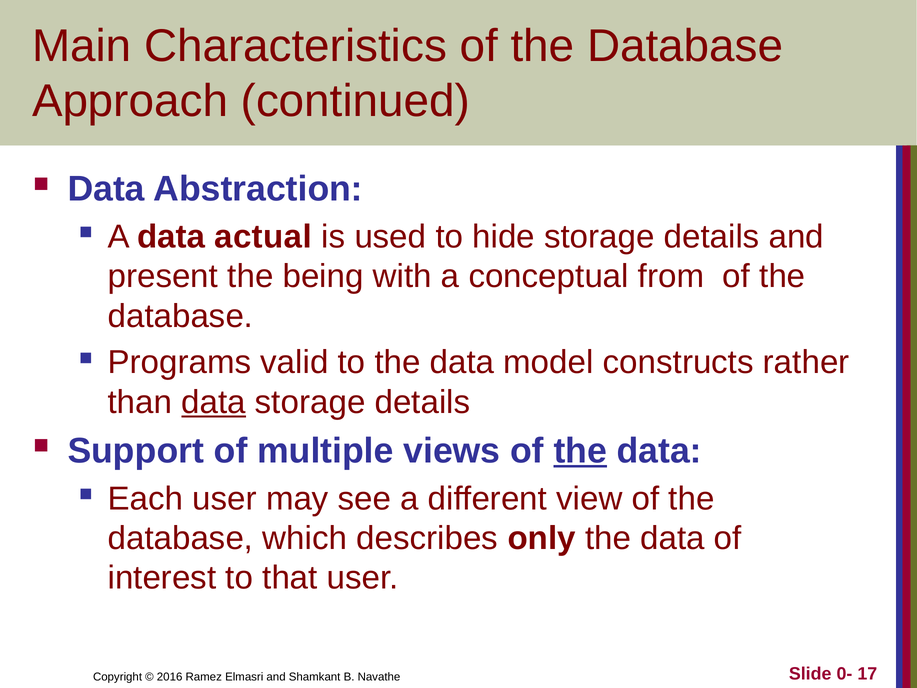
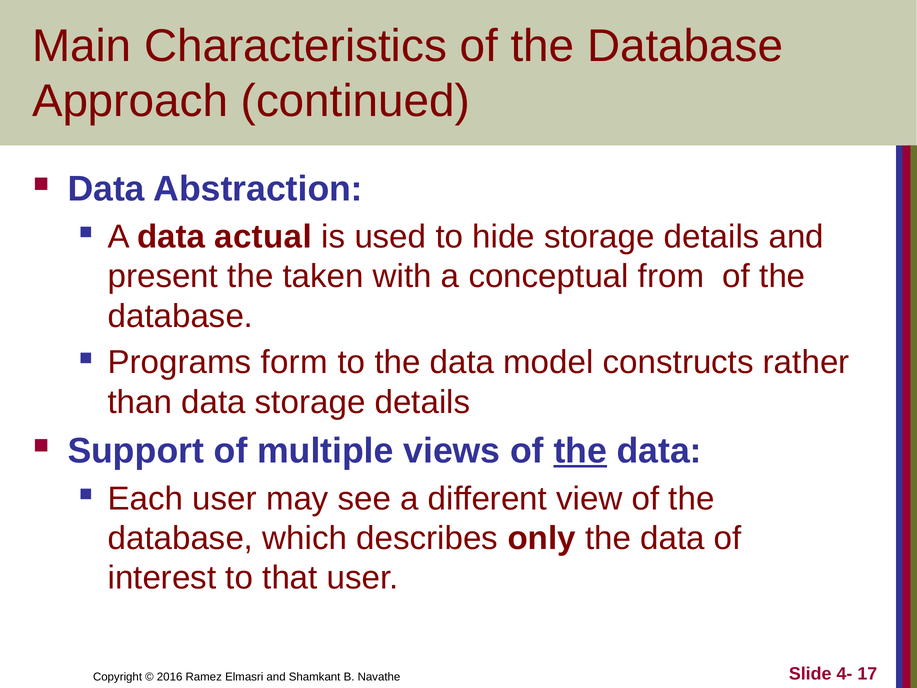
being: being -> taken
valid: valid -> form
data at (214, 402) underline: present -> none
0-: 0- -> 4-
